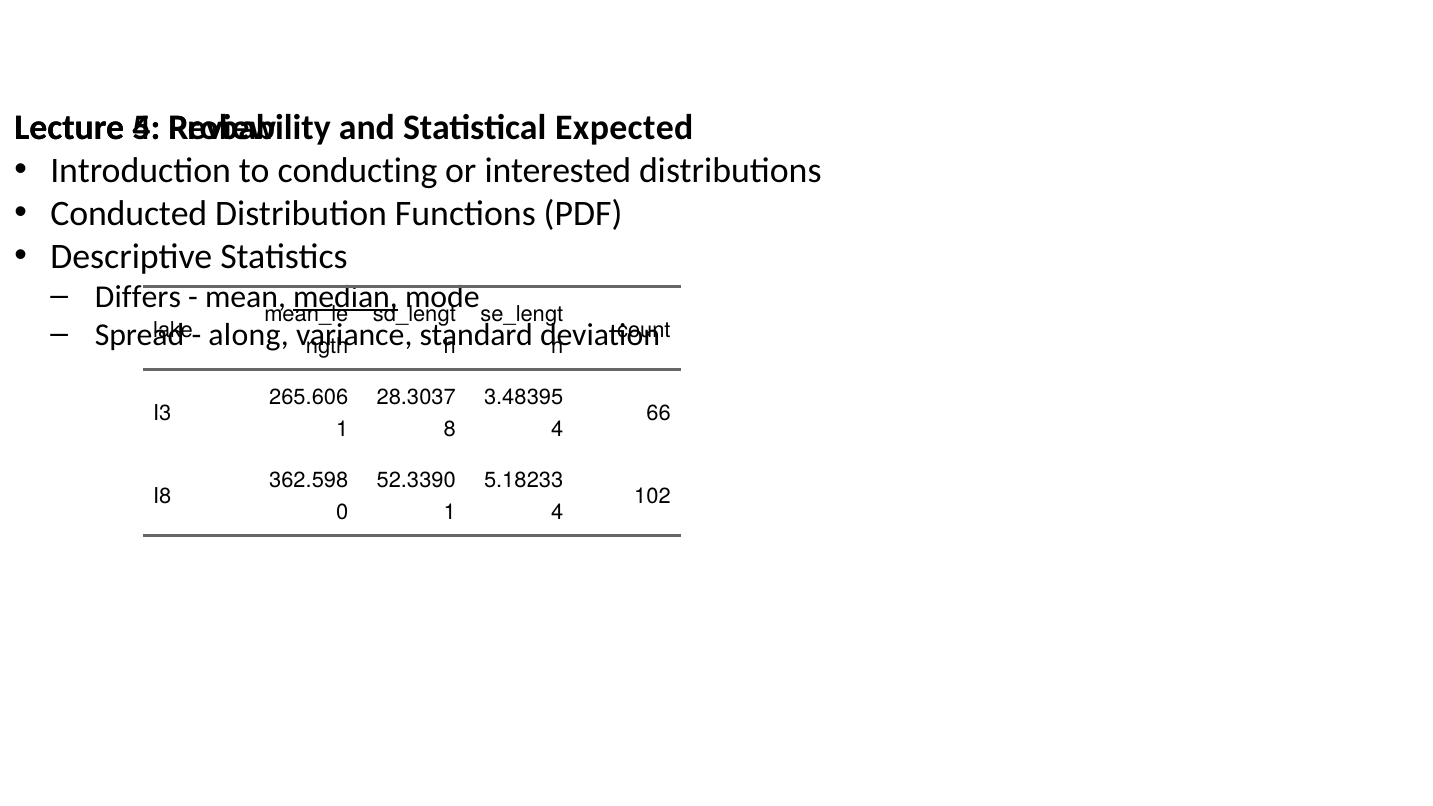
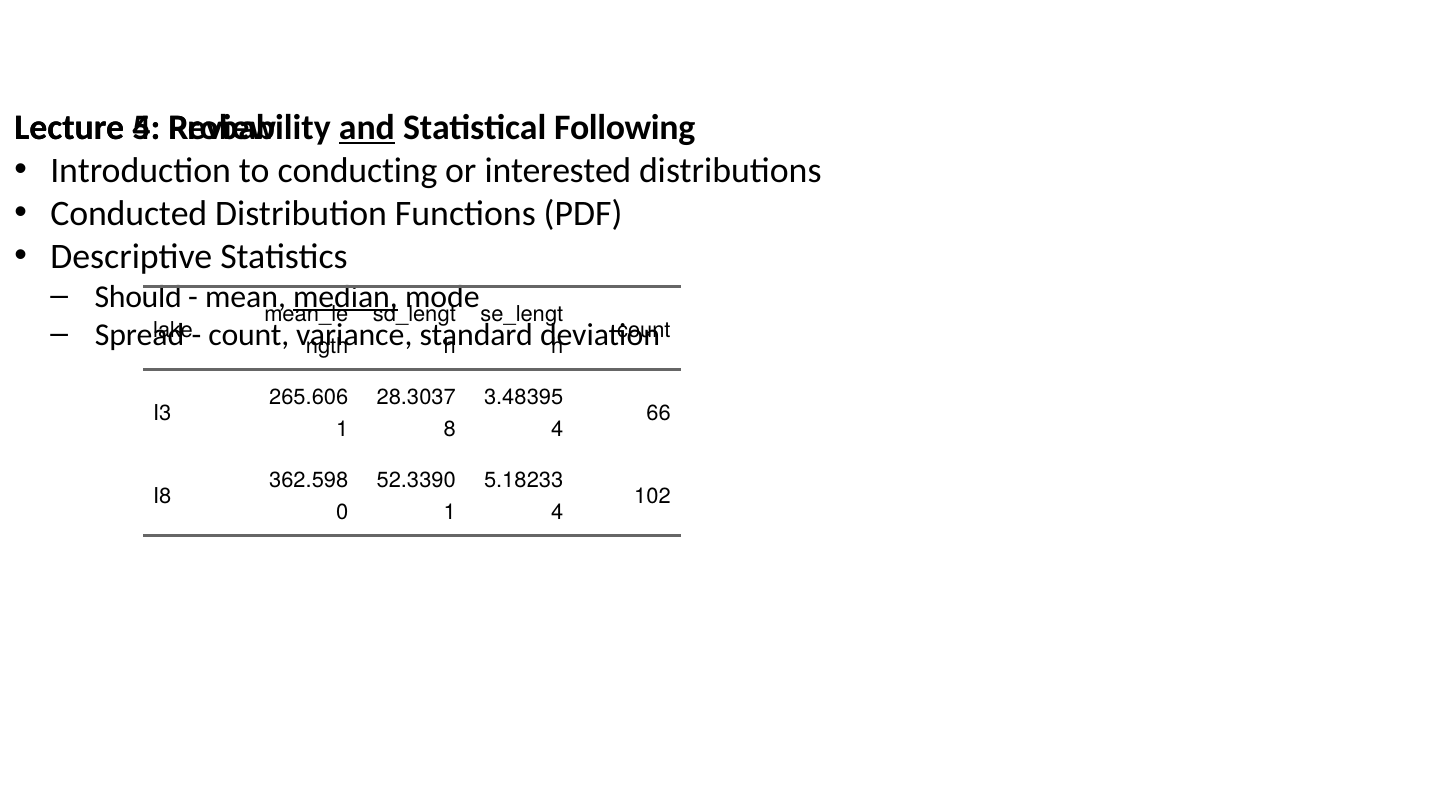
and underline: none -> present
Expected: Expected -> Following
Differs: Differs -> Should
along at (249, 335): along -> count
